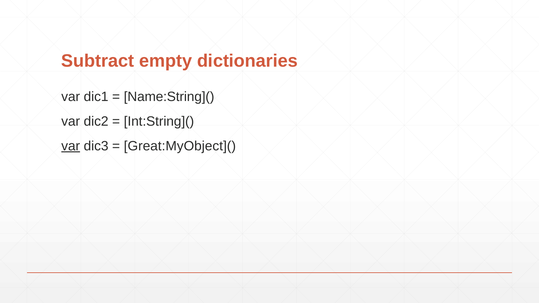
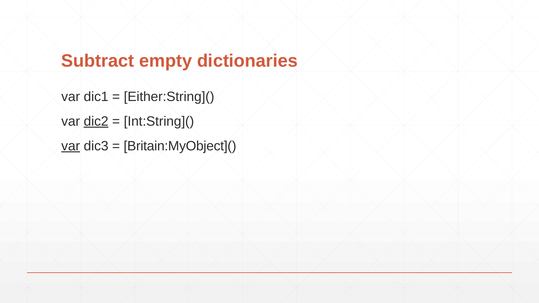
Name:String](: Name:String]( -> Either:String](
dic2 underline: none -> present
Great:MyObject](: Great:MyObject]( -> Britain:MyObject](
